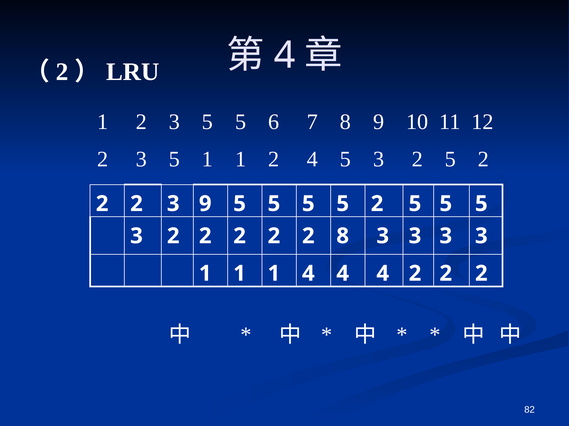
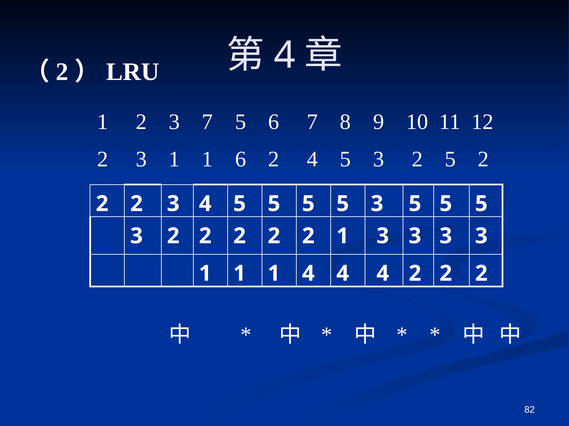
1 2 3 5: 5 -> 7
5 at (174, 160): 5 -> 1
1 at (241, 160): 1 -> 6
3 9: 9 -> 4
2 at (377, 204): 2 -> 3
8 at (343, 236): 8 -> 1
